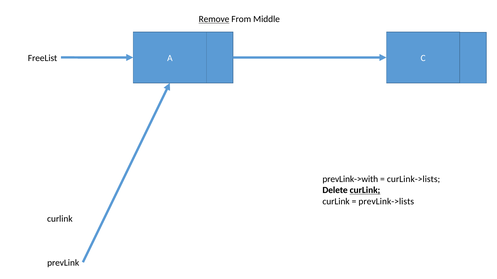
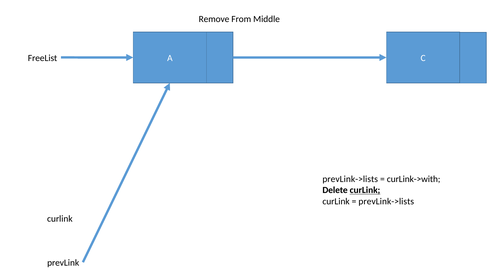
Remove underline: present -> none
prevLink->with at (350, 179): prevLink->with -> prevLink->lists
curLink->lists: curLink->lists -> curLink->with
